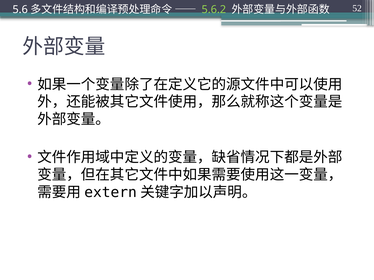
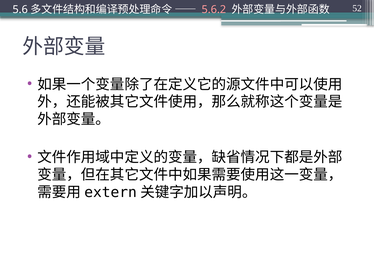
5.6.2 colour: light green -> pink
